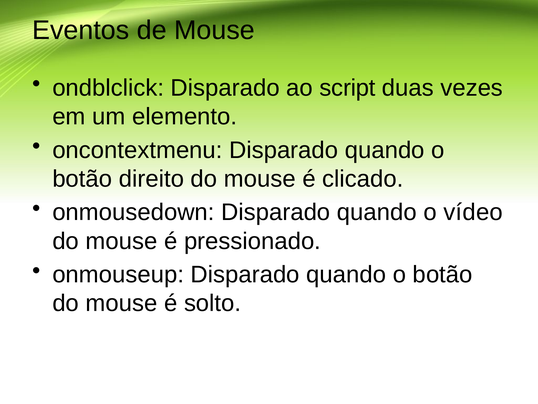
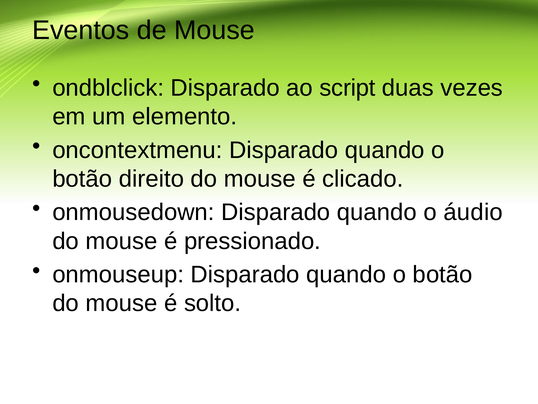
vídeo: vídeo -> áudio
